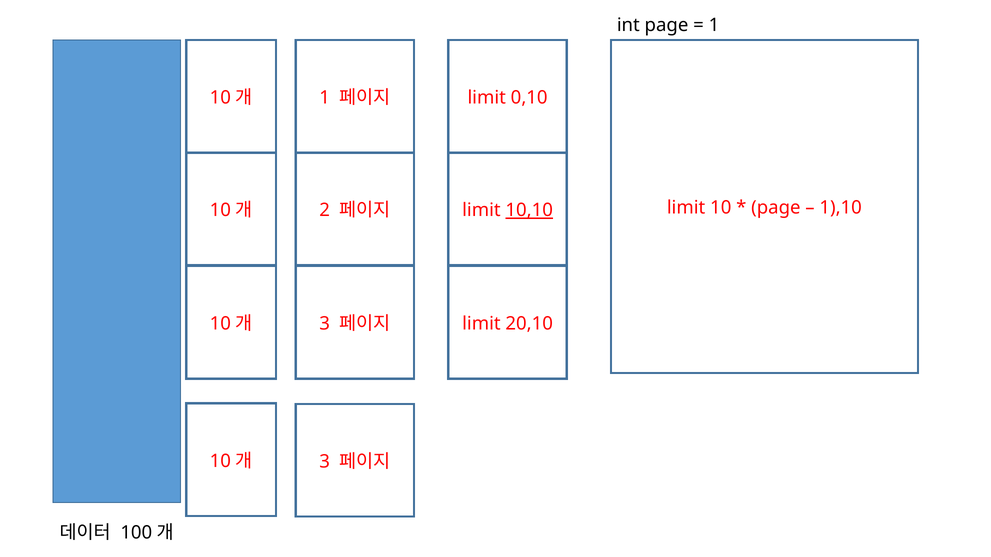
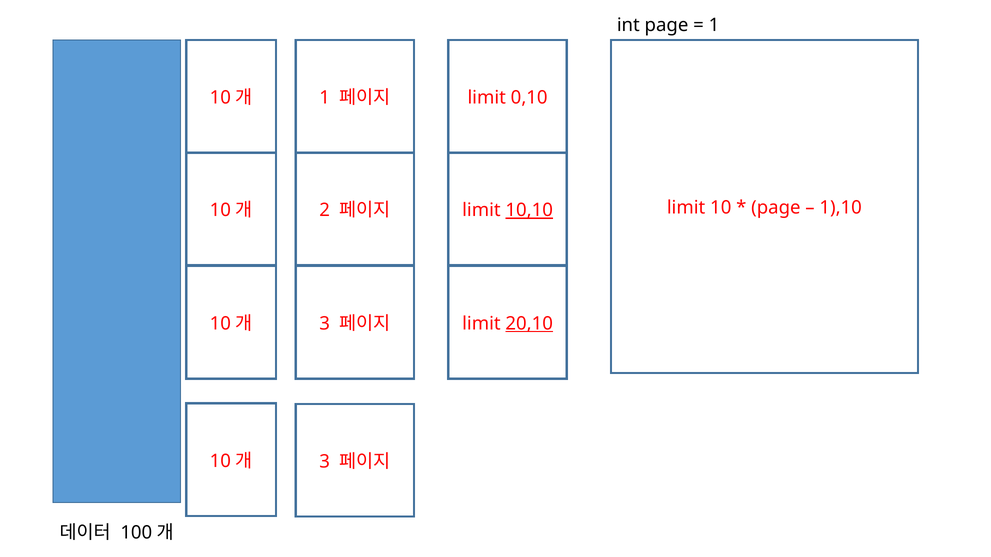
20,10 underline: none -> present
